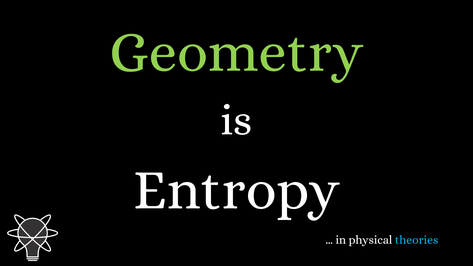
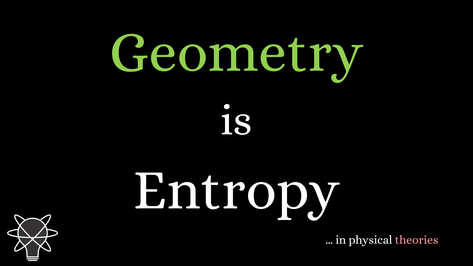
theories colour: light blue -> pink
